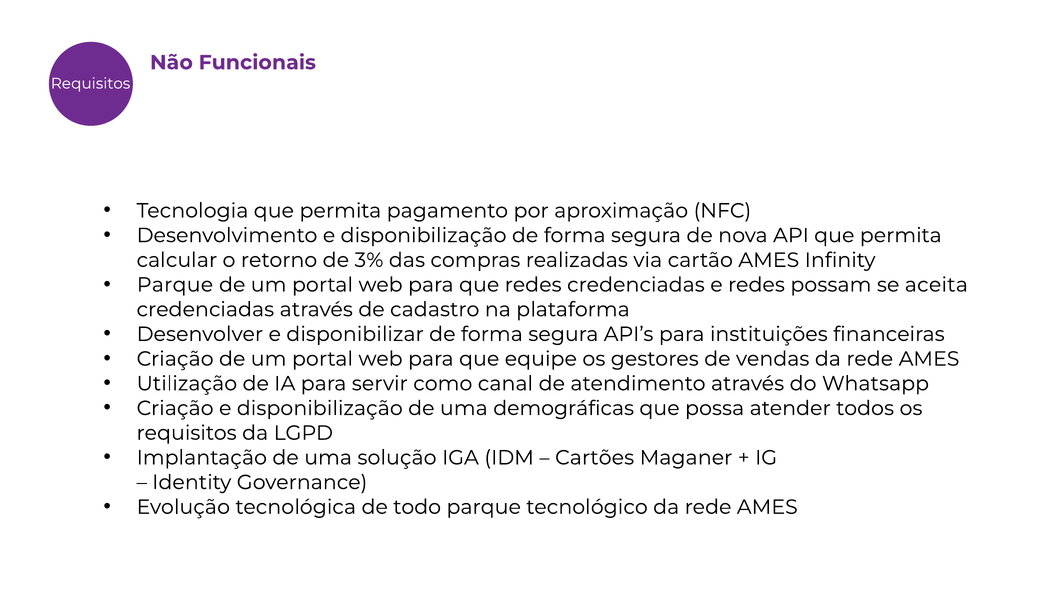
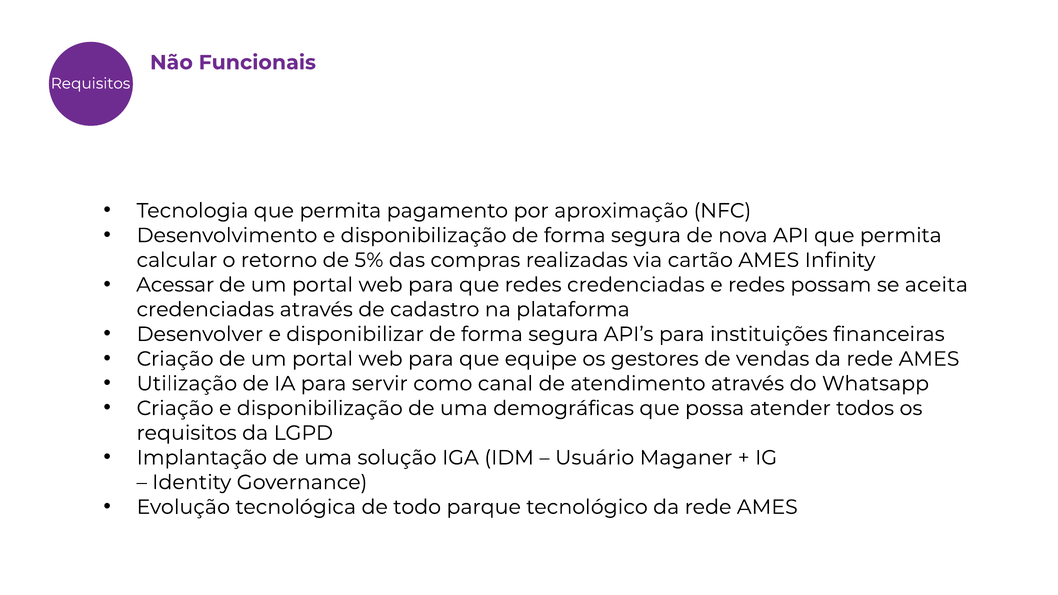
3%: 3% -> 5%
Parque at (175, 285): Parque -> Acessar
Cartões: Cartões -> Usuário
